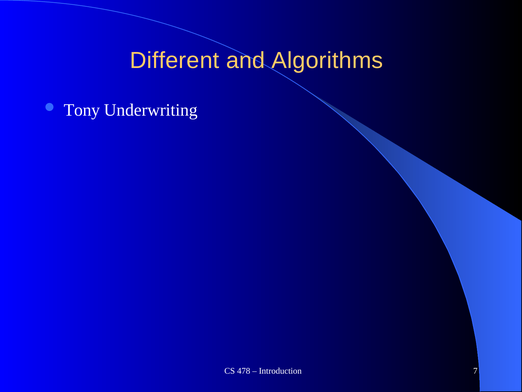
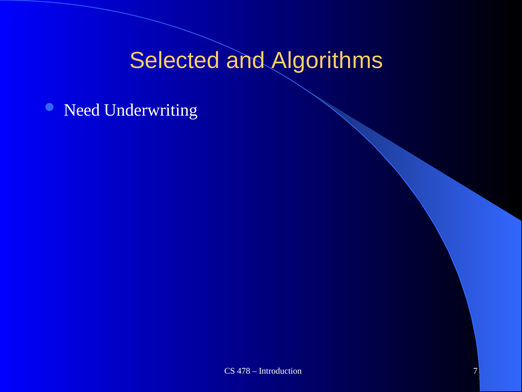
Different: Different -> Selected
Tony: Tony -> Need
